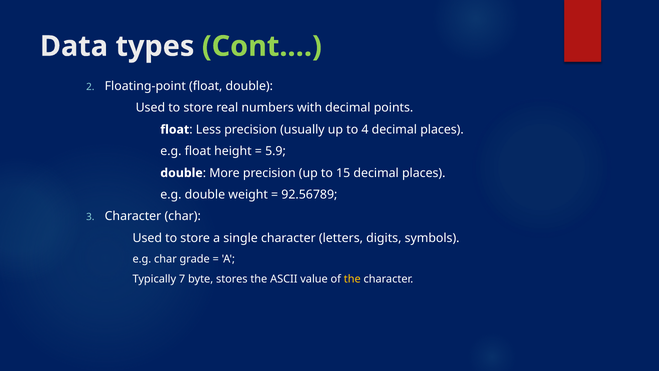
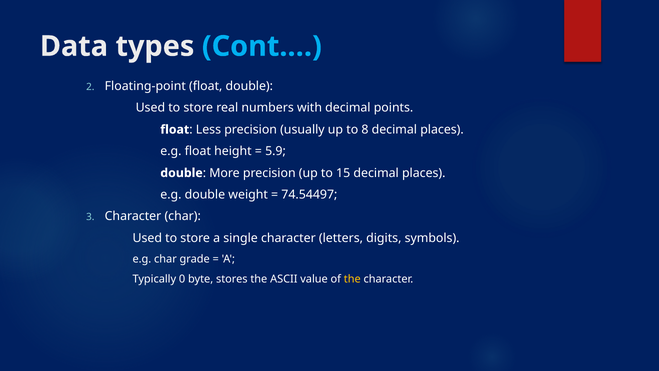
Cont.… colour: light green -> light blue
4: 4 -> 8
92.56789: 92.56789 -> 74.54497
7: 7 -> 0
